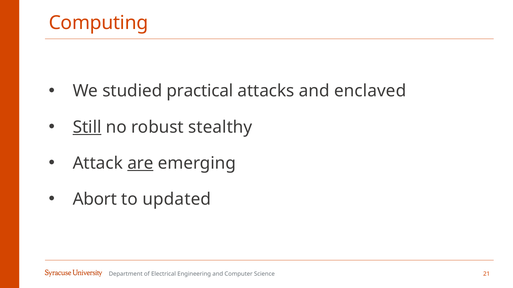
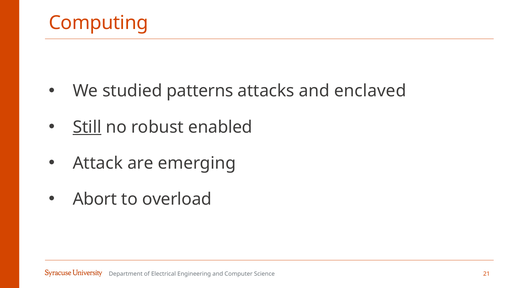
practical: practical -> patterns
stealthy: stealthy -> enabled
are underline: present -> none
updated: updated -> overload
